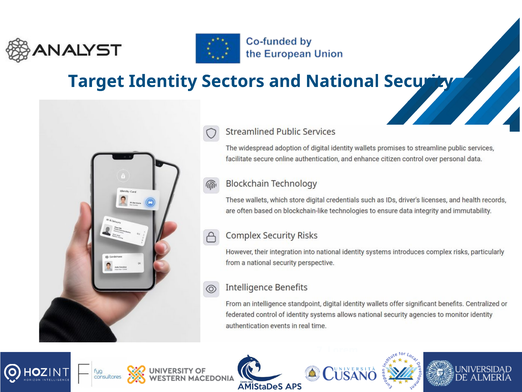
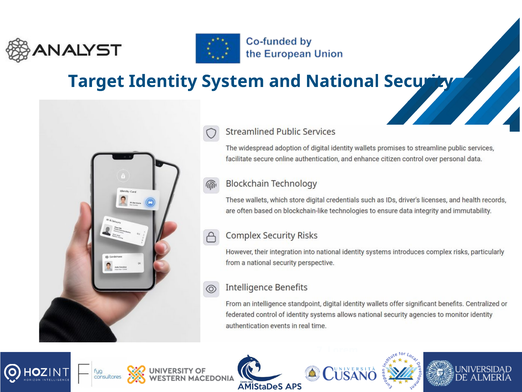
Sectors: Sectors -> System
